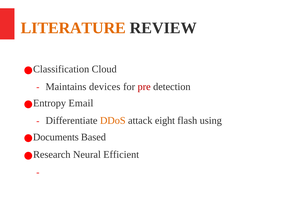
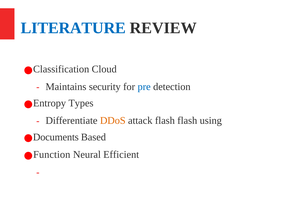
LITERATURE colour: orange -> blue
devices: devices -> security
pre colour: red -> blue
Email: Email -> Types
attack eight: eight -> flash
Research: Research -> Function
